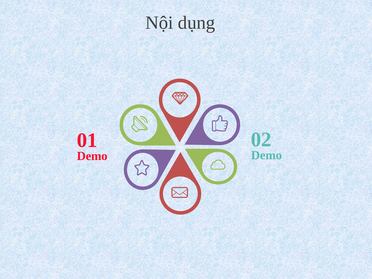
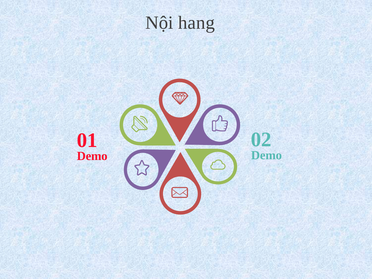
dụng: dụng -> hang
